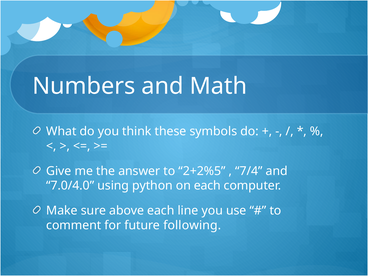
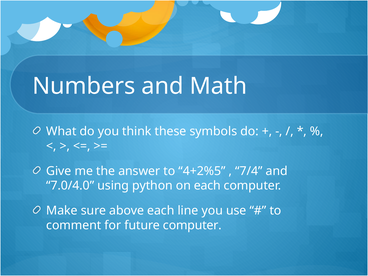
2+2%5: 2+2%5 -> 4+2%5
future following: following -> computer
